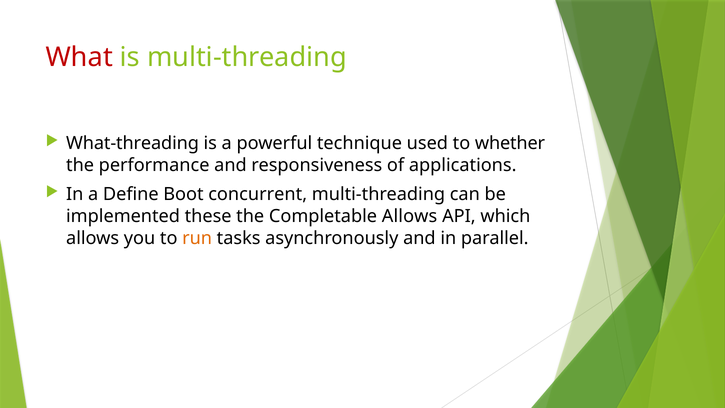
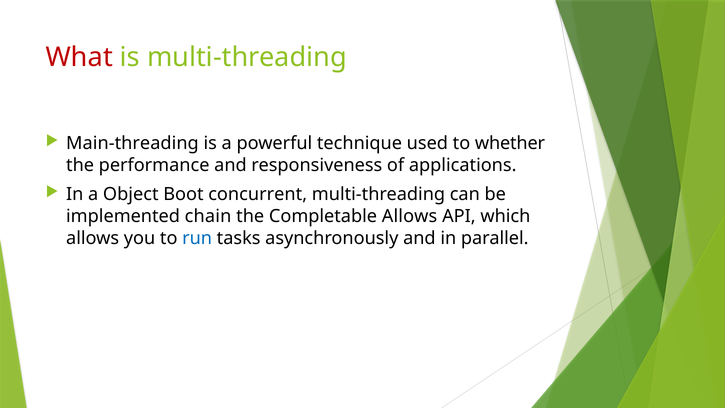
What-threading: What-threading -> Main-threading
Define: Define -> Object
these: these -> chain
run colour: orange -> blue
